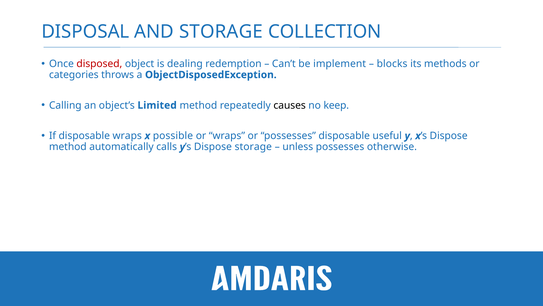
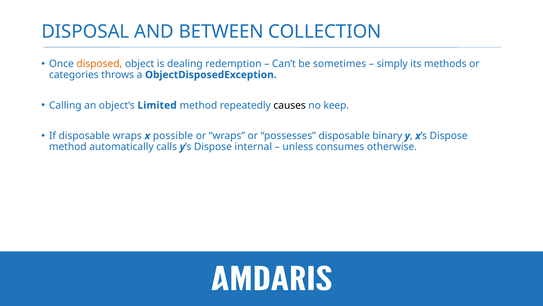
AND STORAGE: STORAGE -> BETWEEN
disposed colour: red -> orange
implement: implement -> sometimes
blocks: blocks -> simply
useful: useful -> binary
Dispose storage: storage -> internal
unless possesses: possesses -> consumes
